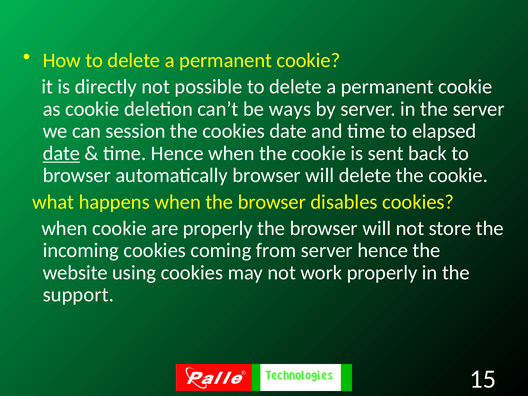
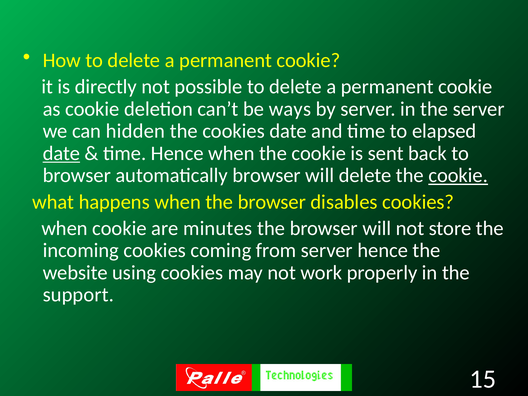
session: session -> hidden
cookie at (458, 176) underline: none -> present
are properly: properly -> minutes
